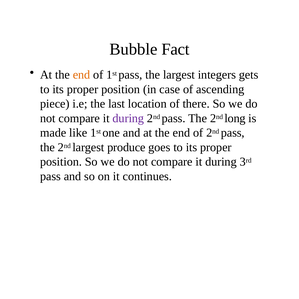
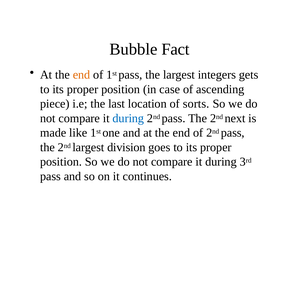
there: there -> sorts
during at (128, 118) colour: purple -> blue
long: long -> next
produce: produce -> division
